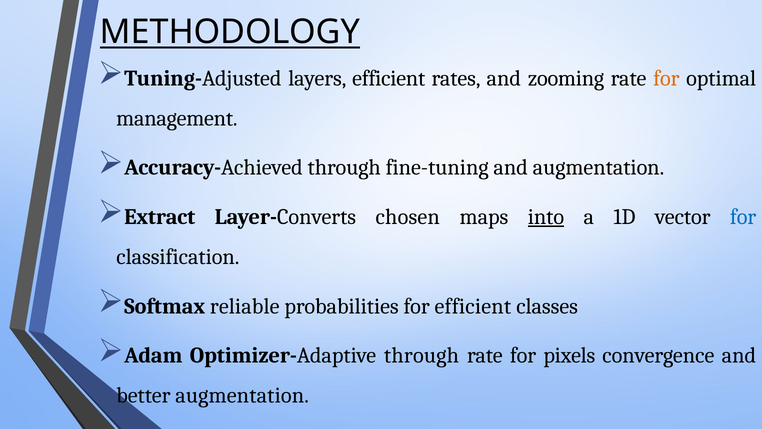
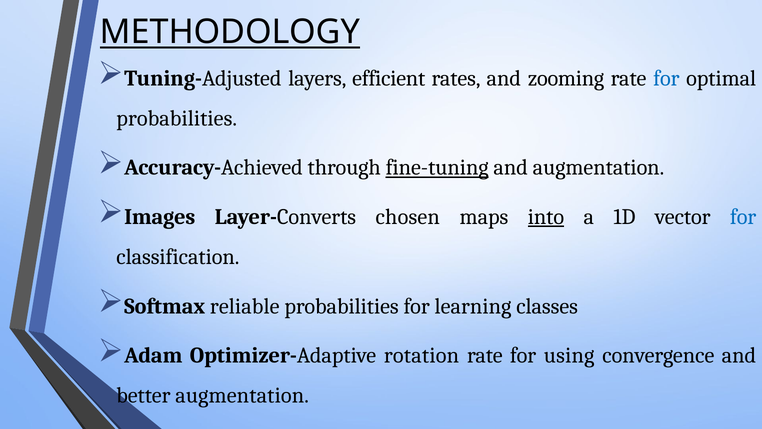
for at (666, 78) colour: orange -> blue
management at (177, 118): management -> probabilities
fine-tuning underline: none -> present
Extract: Extract -> Images
for efficient: efficient -> learning
Optimizer-Adaptive through: through -> rotation
pixels: pixels -> using
